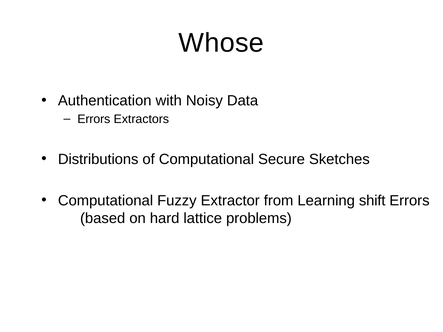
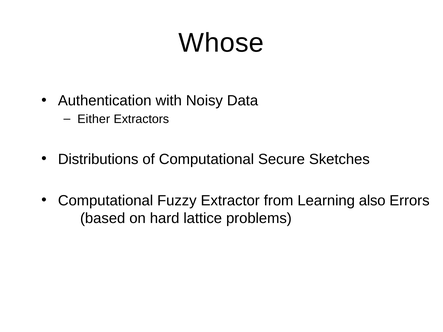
Errors at (94, 119): Errors -> Either
shift: shift -> also
